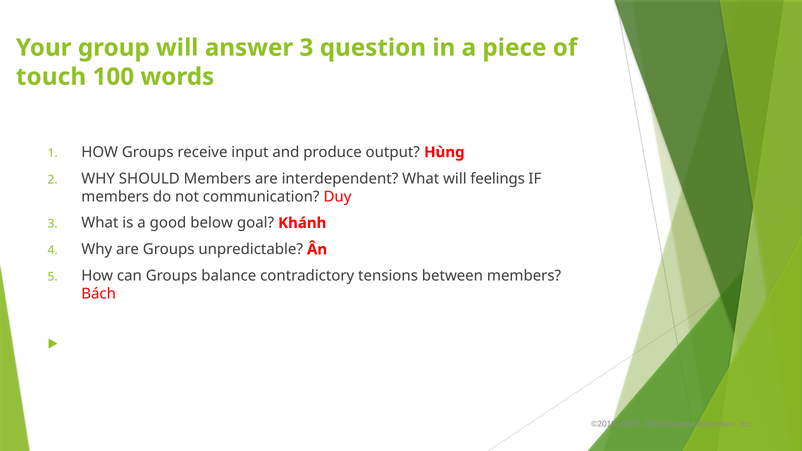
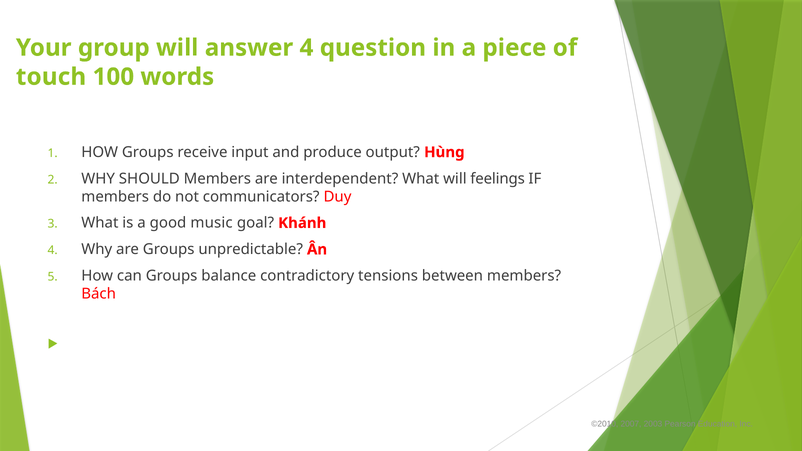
answer 3: 3 -> 4
communication: communication -> communicators
below: below -> music
